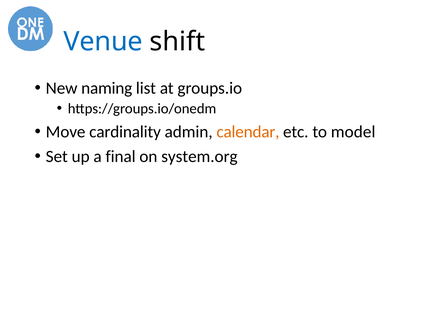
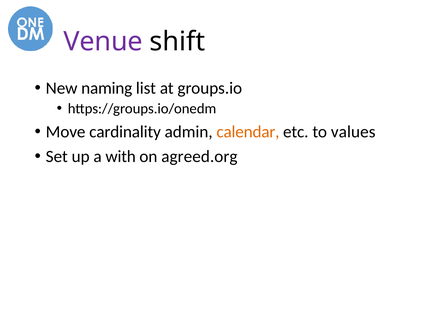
Venue colour: blue -> purple
model: model -> values
final: final -> with
system.org: system.org -> agreed.org
